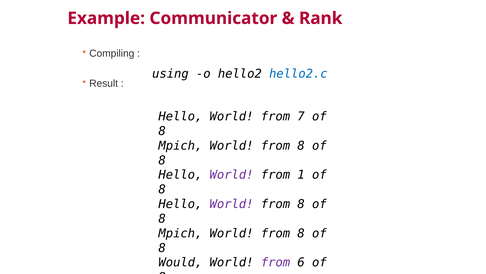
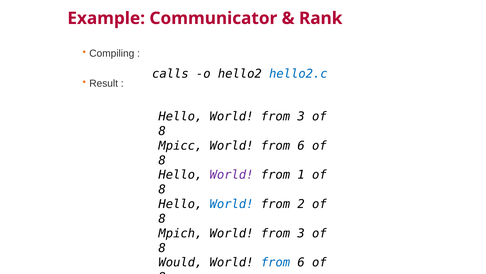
using: using -> calls
7 at (301, 116): 7 -> 3
Mpich at (180, 145): Mpich -> Mpicc
8 at (301, 145): 8 -> 6
World at (232, 204) colour: purple -> blue
8 at (301, 204): 8 -> 2
8 at (301, 233): 8 -> 3
from at (275, 262) colour: purple -> blue
